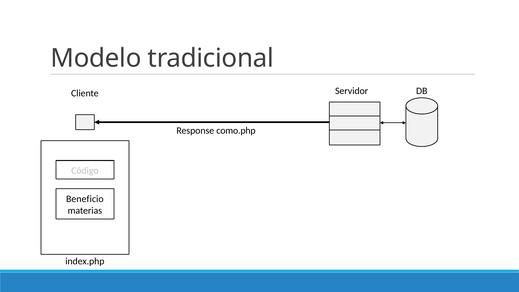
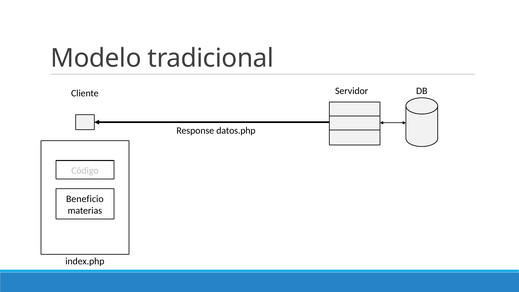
como.php: como.php -> datos.php
